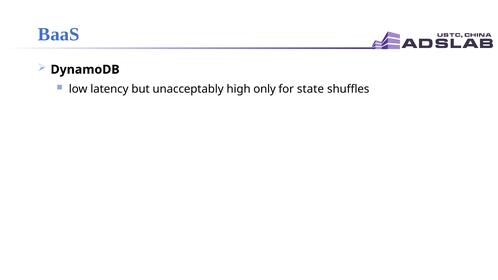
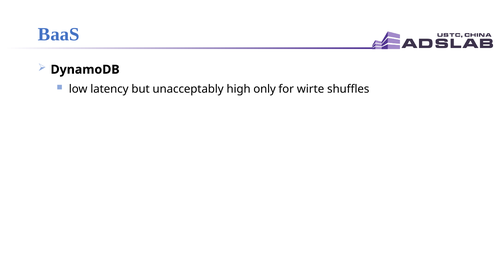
state: state -> wirte
